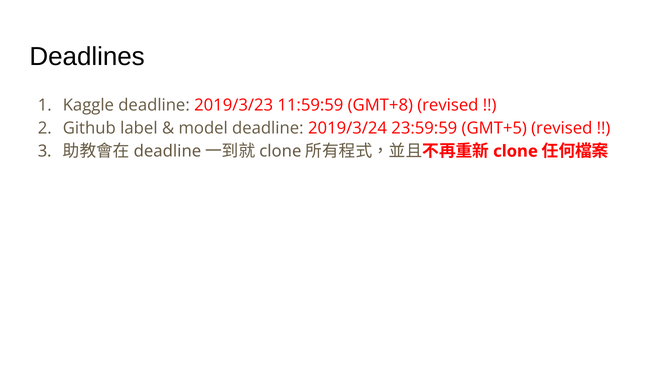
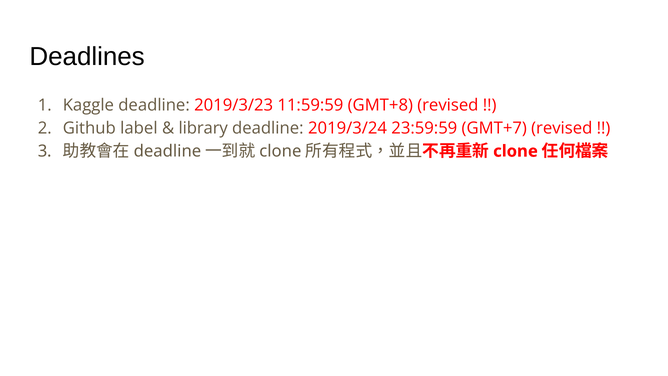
model: model -> library
GMT+5: GMT+5 -> GMT+7
